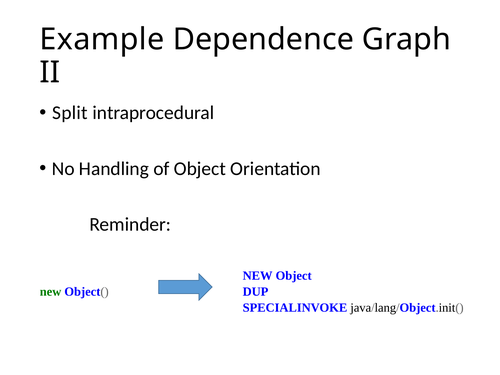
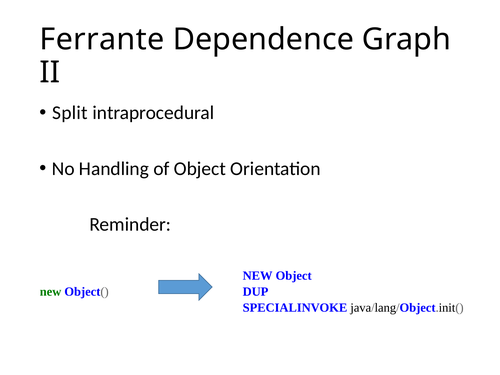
Example: Example -> Ferrante
